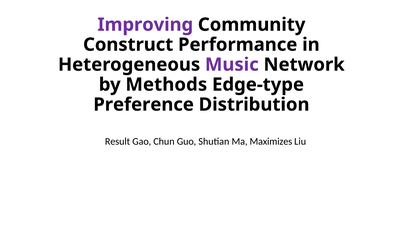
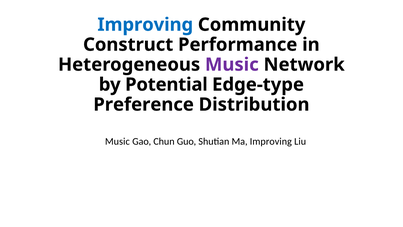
Improving at (145, 25) colour: purple -> blue
Methods: Methods -> Potential
Result at (117, 141): Result -> Music
Ma Maximizes: Maximizes -> Improving
